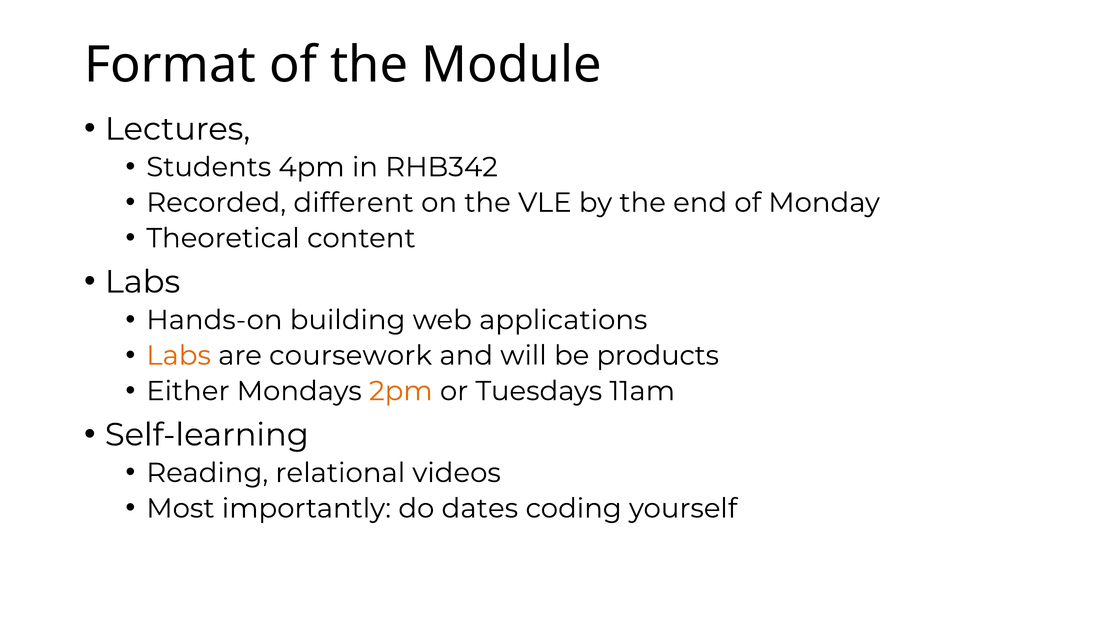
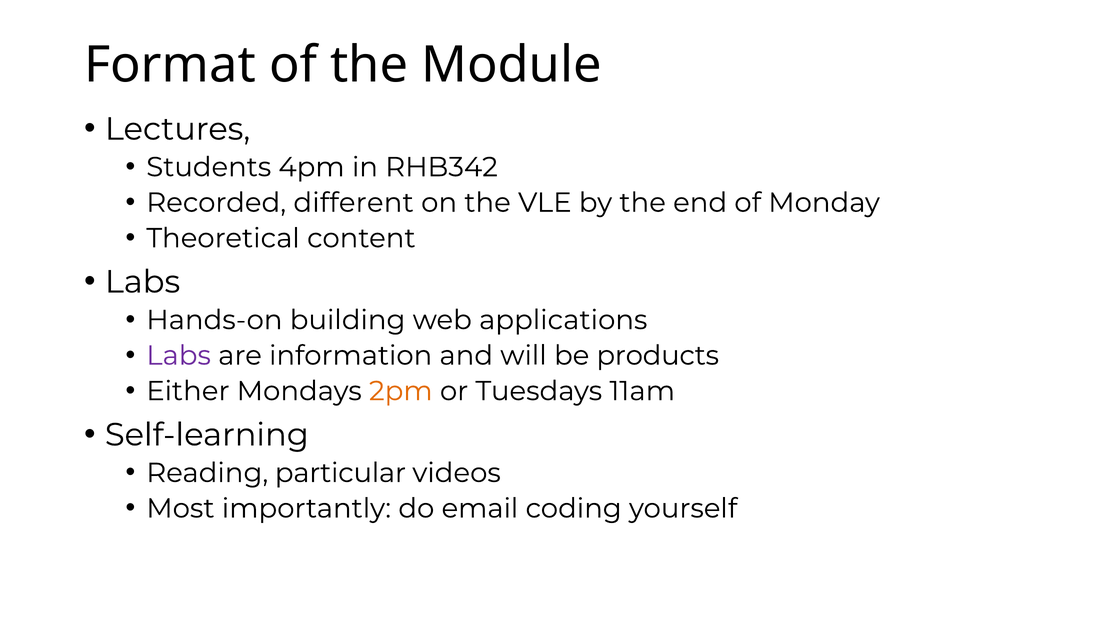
Labs at (179, 356) colour: orange -> purple
coursework: coursework -> information
relational: relational -> particular
dates: dates -> email
